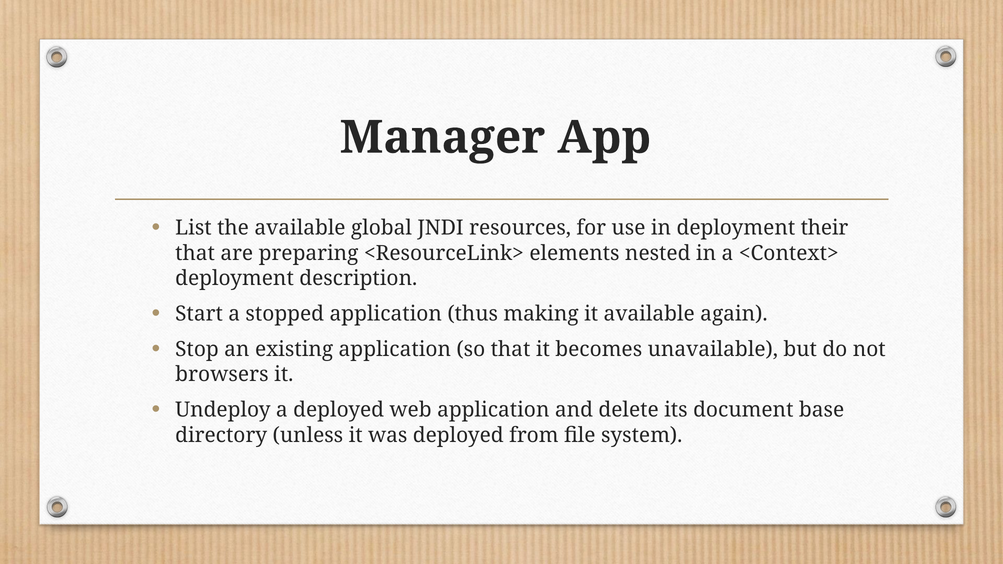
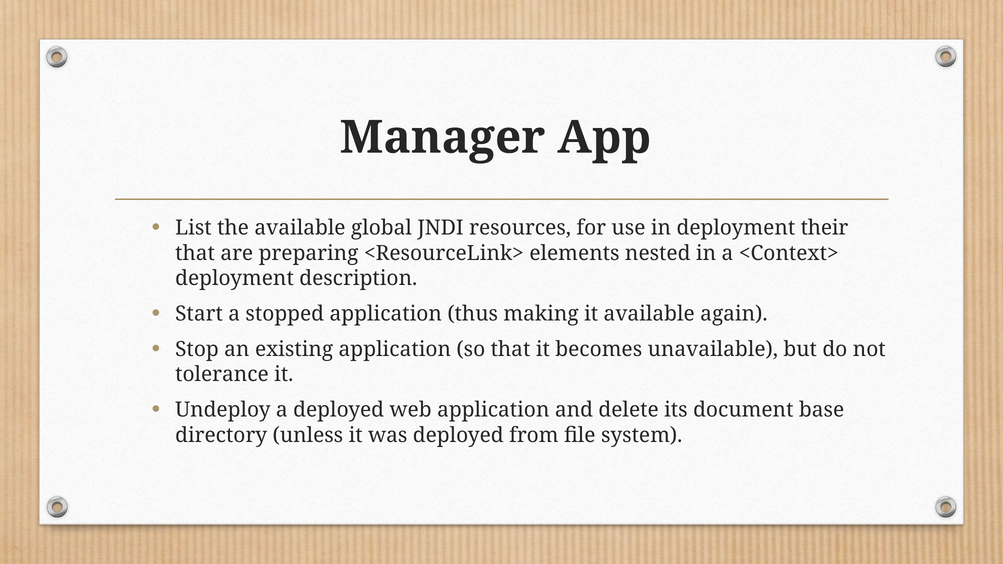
browsers: browsers -> tolerance
